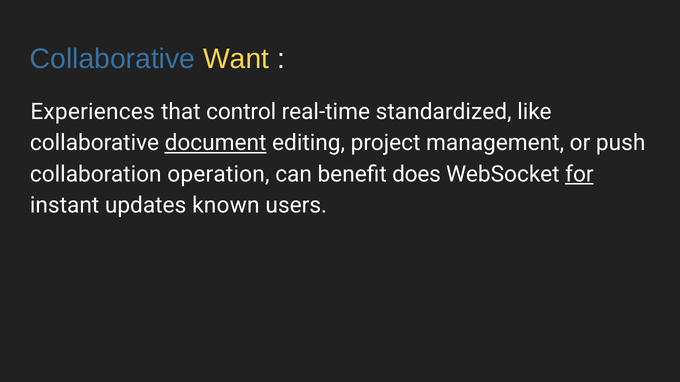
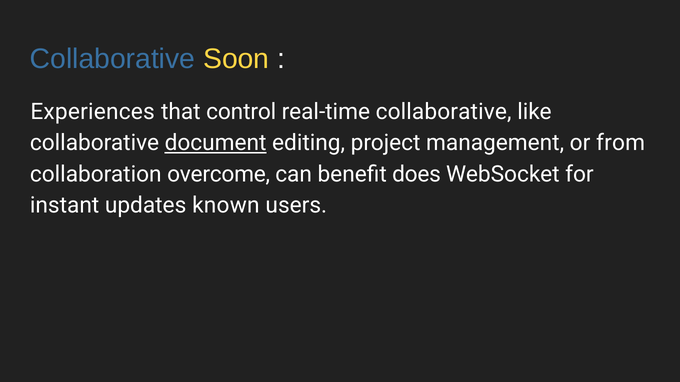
Want: Want -> Soon
real-time standardized: standardized -> collaborative
push: push -> from
operation: operation -> overcome
for underline: present -> none
